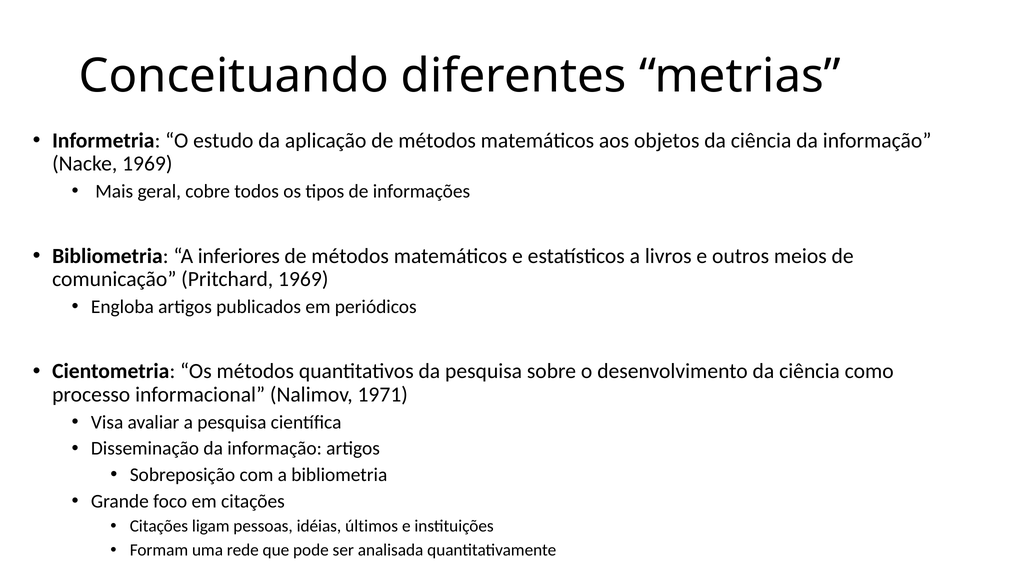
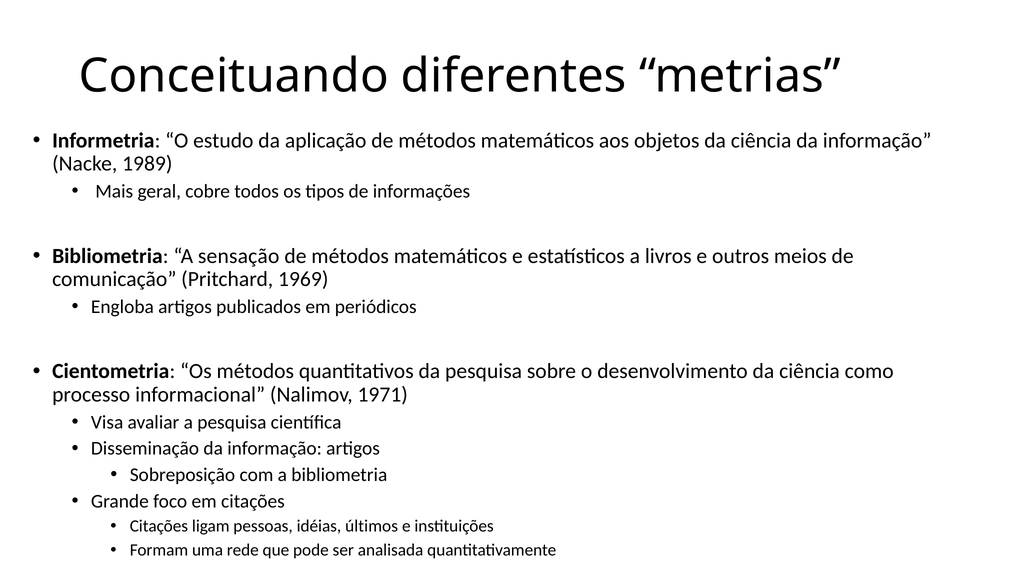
Nacke 1969: 1969 -> 1989
inferiores: inferiores -> sensação
